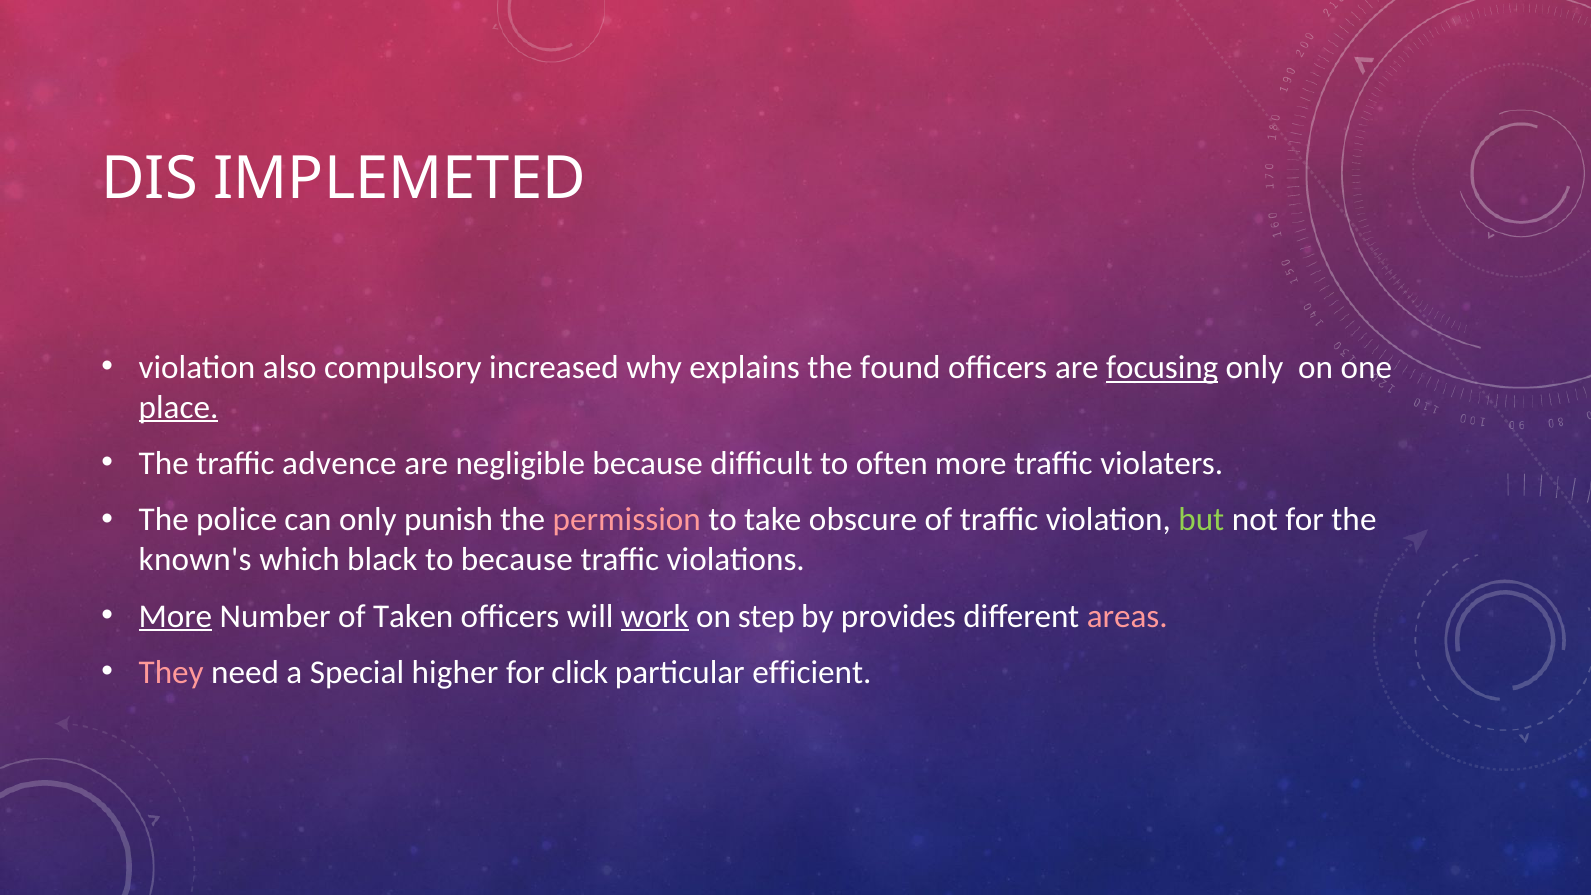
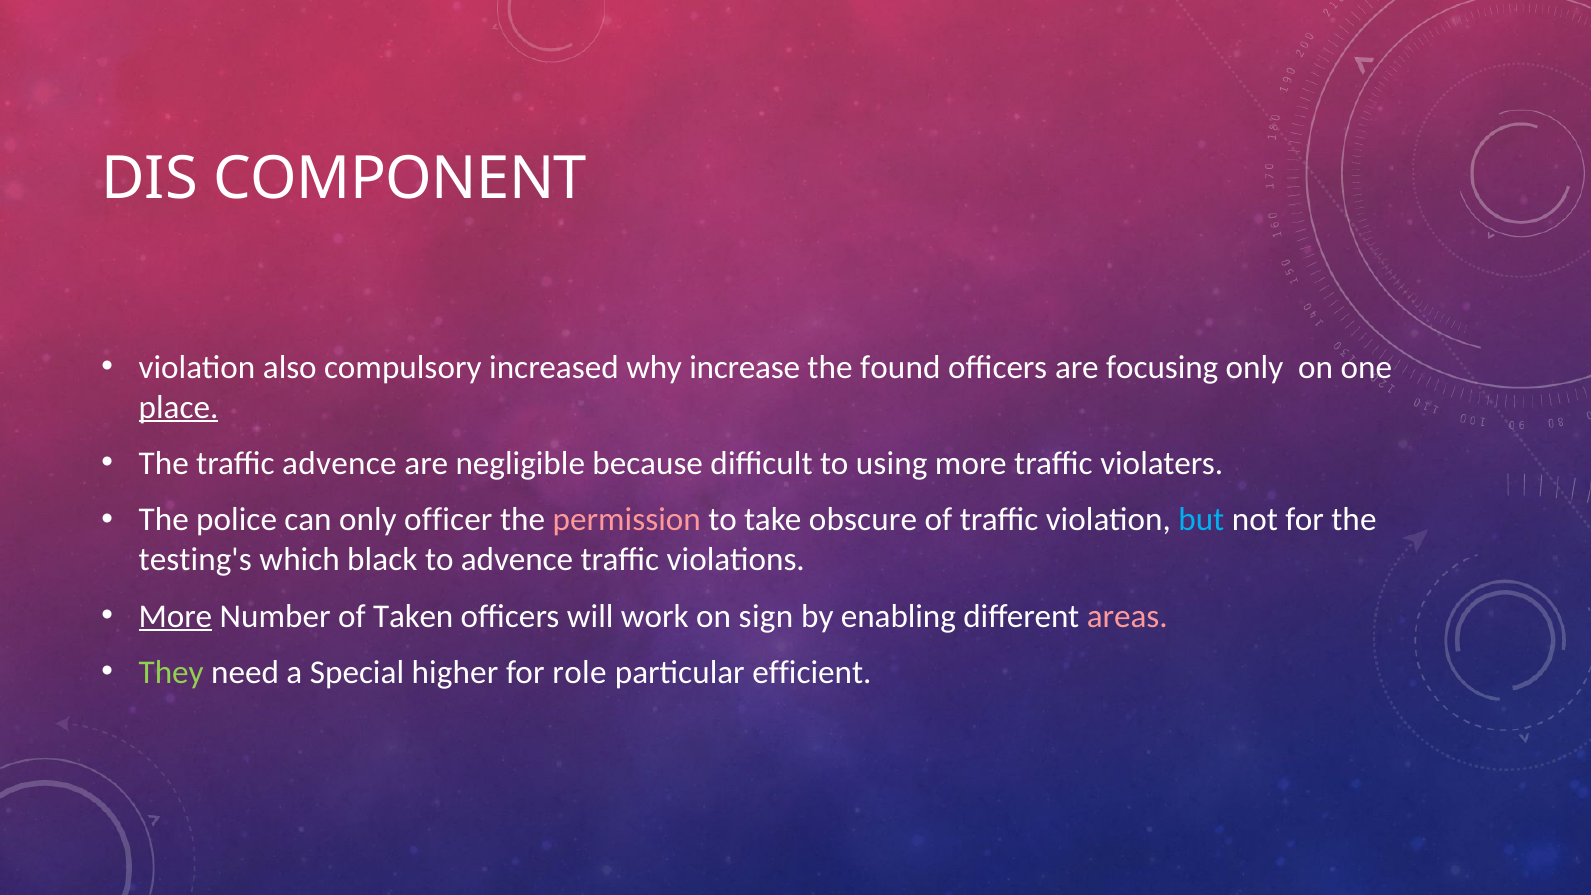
IMPLEMETED: IMPLEMETED -> COMPONENT
explains: explains -> increase
focusing underline: present -> none
often: often -> using
punish: punish -> officer
but colour: light green -> light blue
known's: known's -> testing's
to because: because -> advence
work underline: present -> none
step: step -> sign
provides: provides -> enabling
They colour: pink -> light green
click: click -> role
